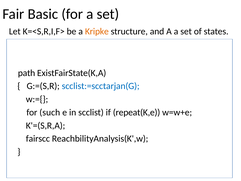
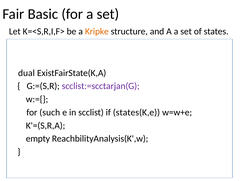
path: path -> dual
scclist:=scctarjan(G colour: blue -> purple
repeat(K,e: repeat(K,e -> states(K,e
fairscc: fairscc -> empty
